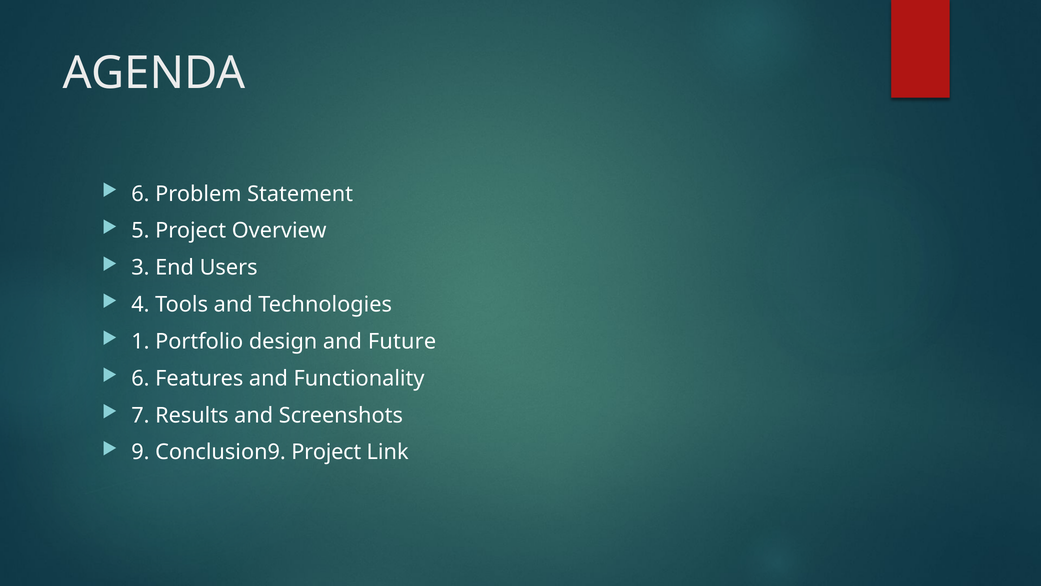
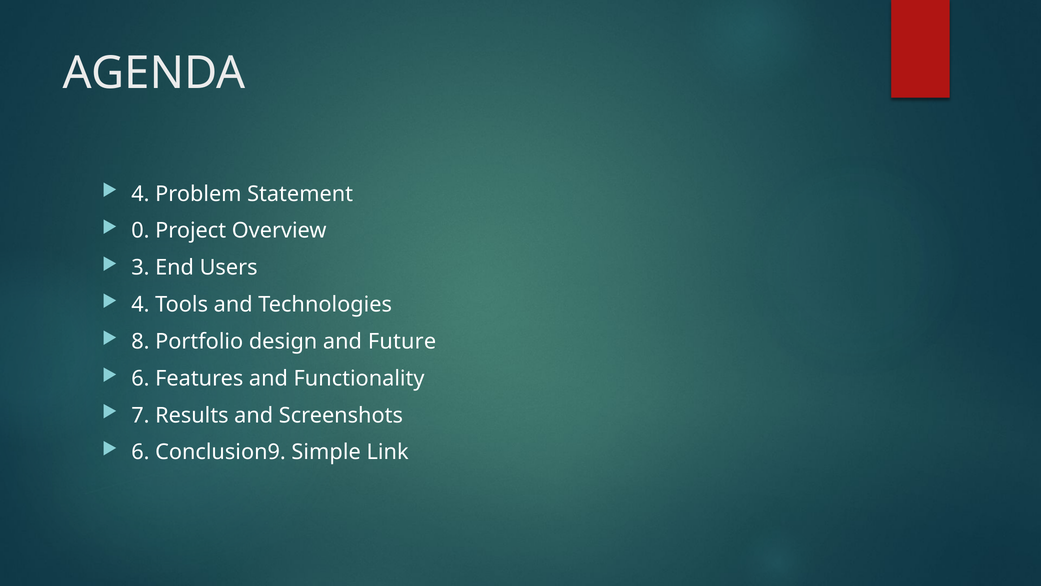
6 at (140, 194): 6 -> 4
5: 5 -> 0
1: 1 -> 8
9 at (140, 452): 9 -> 6
Conclusion9 Project: Project -> Simple
